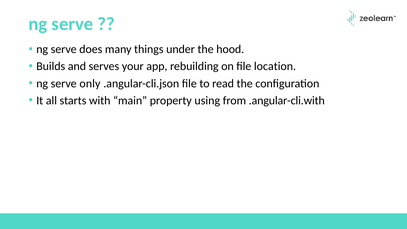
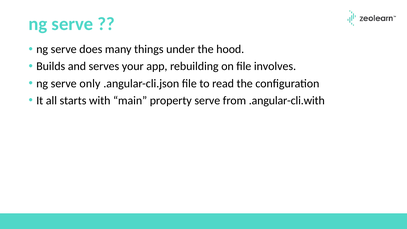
location: location -> involves
property using: using -> serve
